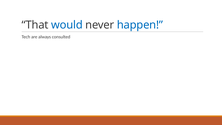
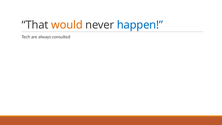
would colour: blue -> orange
